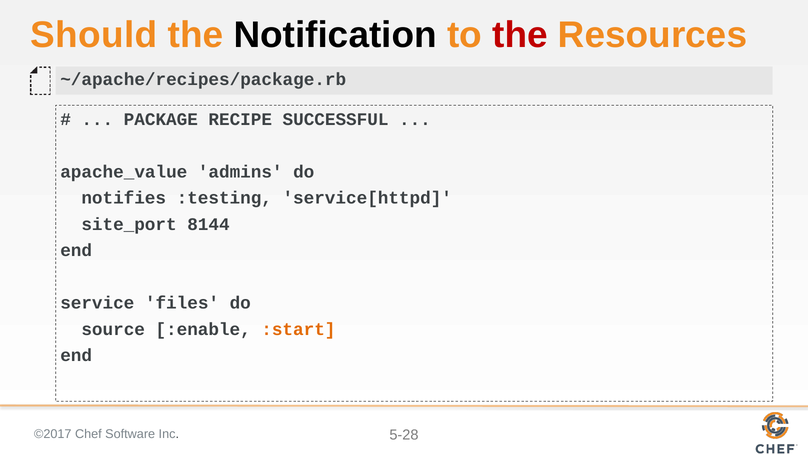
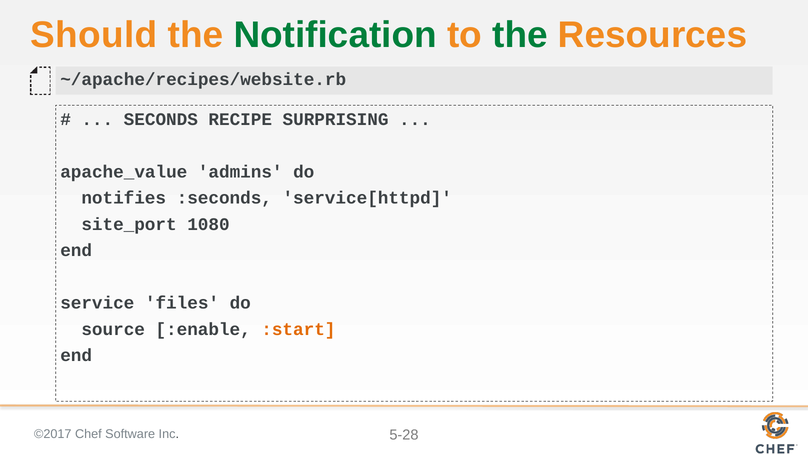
Notification colour: black -> green
the at (520, 35) colour: red -> green
~/apache/recipes/package.rb: ~/apache/recipes/package.rb -> ~/apache/recipes/website.rb
PACKAGE: PACKAGE -> SECONDS
SUCCESSFUL: SUCCESSFUL -> SURPRISING
:testing: :testing -> :seconds
8144: 8144 -> 1080
